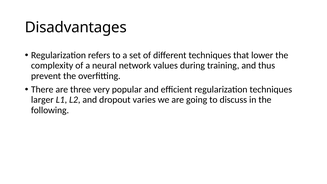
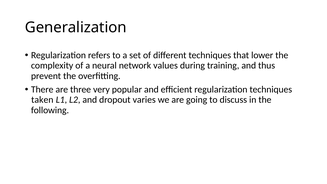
Disadvantages: Disadvantages -> Generalization
larger: larger -> taken
